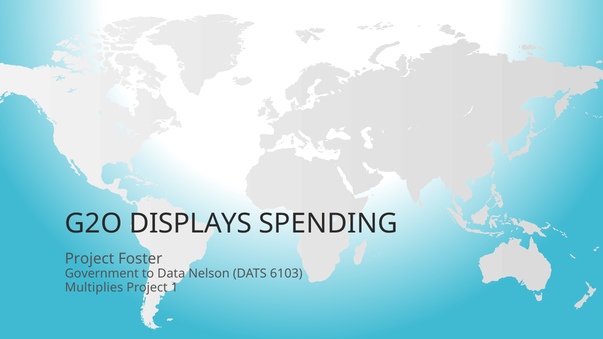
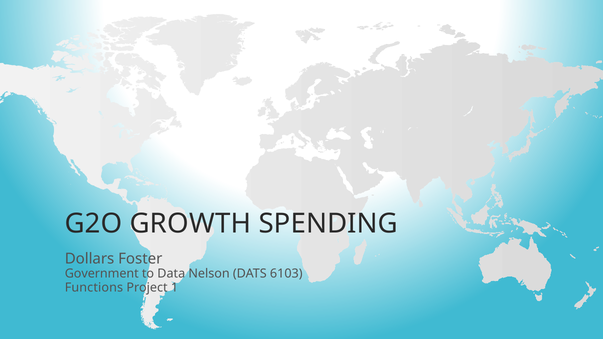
DISPLAYS: DISPLAYS -> GROWTH
Project at (90, 259): Project -> Dollars
Multiplies: Multiplies -> Functions
